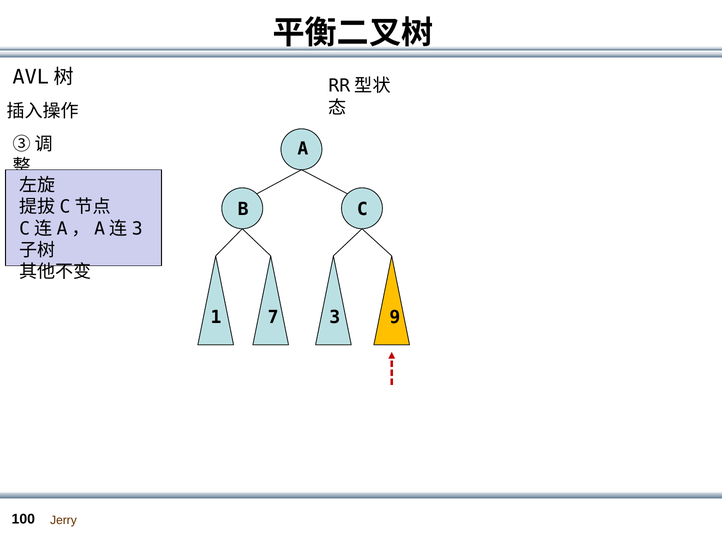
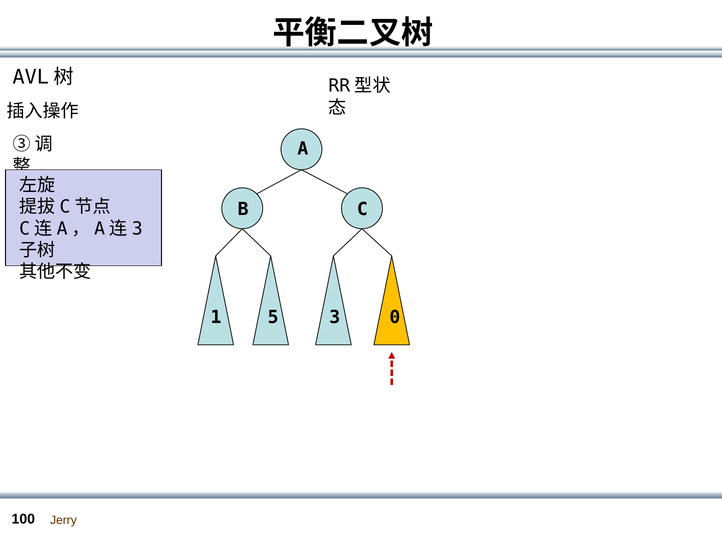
7: 7 -> 5
9: 9 -> 0
